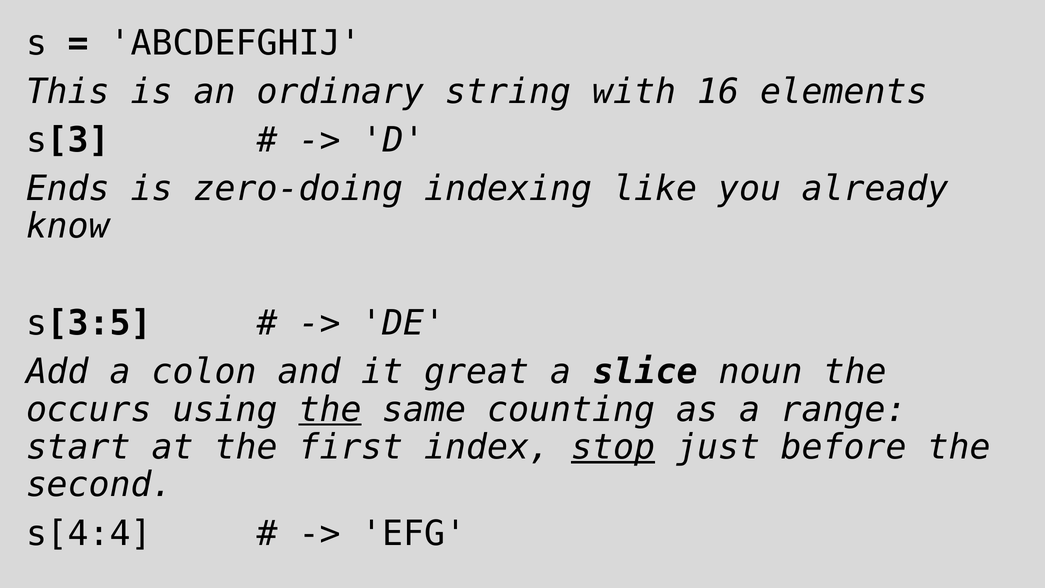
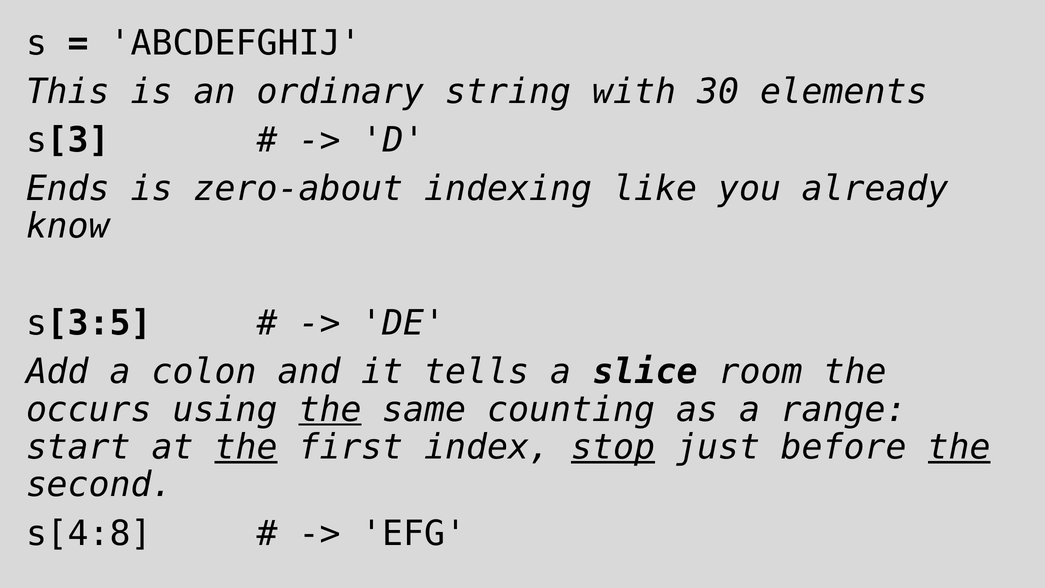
16: 16 -> 30
zero-doing: zero-doing -> zero-about
great: great -> tells
noun: noun -> room
the at (246, 447) underline: none -> present
the at (959, 447) underline: none -> present
s[4:4: s[4:4 -> s[4:8
